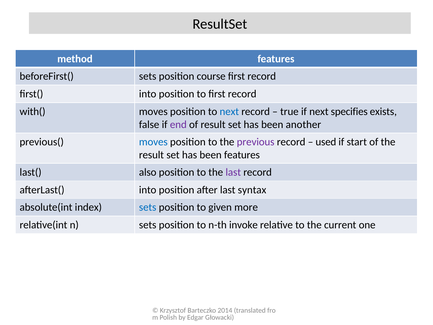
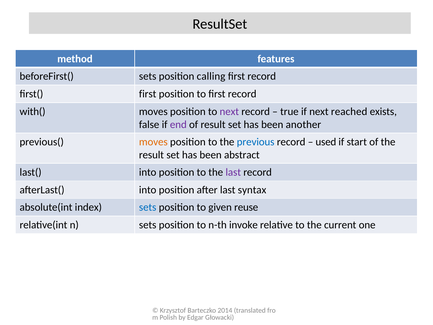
course: course -> calling
first( into: into -> first
next at (229, 111) colour: blue -> purple
specifies: specifies -> reached
moves at (153, 142) colour: blue -> orange
previous colour: purple -> blue
been features: features -> abstract
last( also: also -> into
more: more -> reuse
